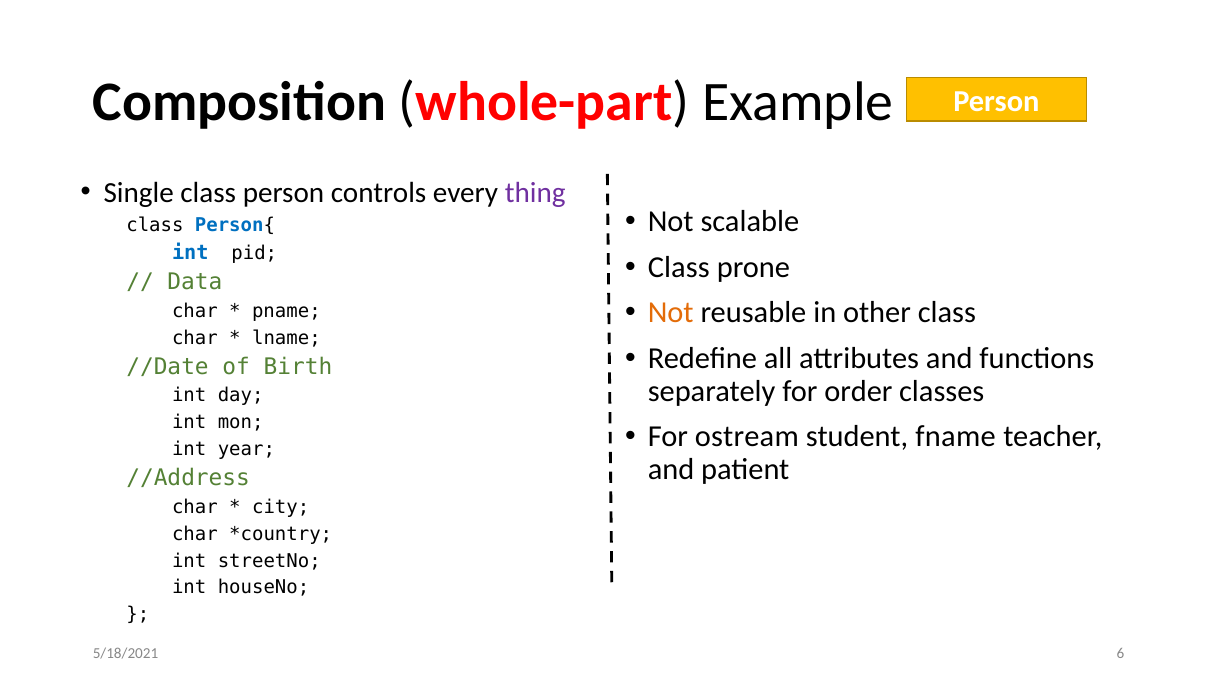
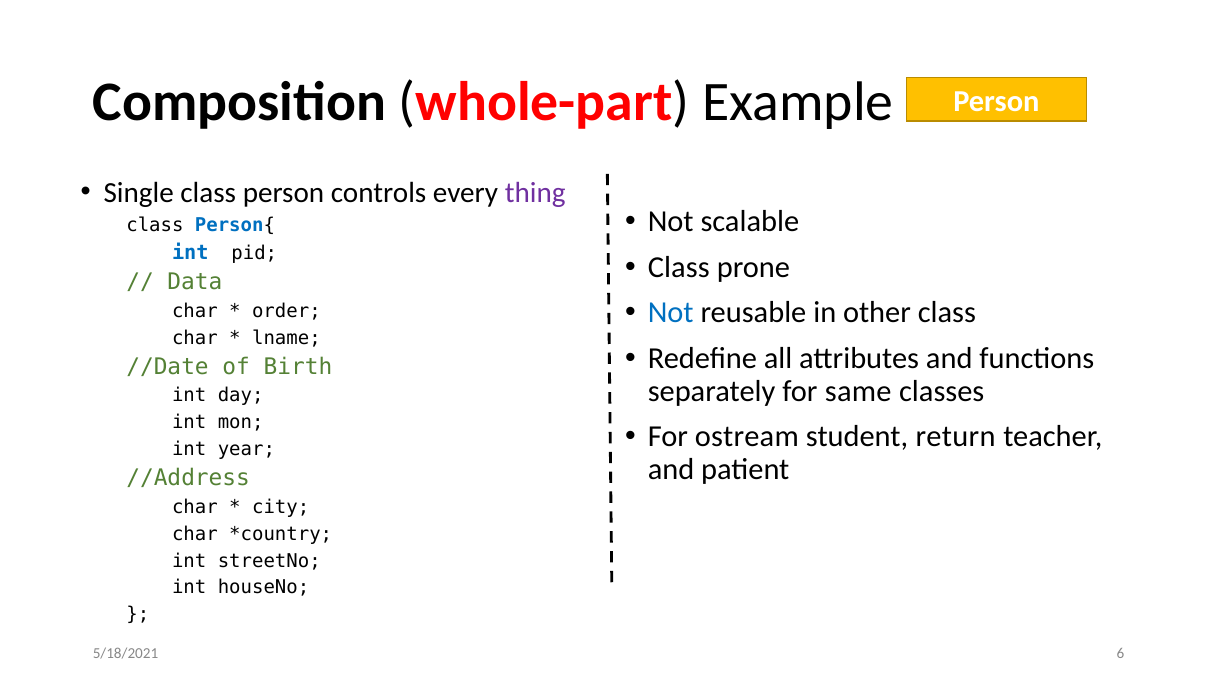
Not at (671, 313) colour: orange -> blue
pname: pname -> order
order: order -> same
fname: fname -> return
